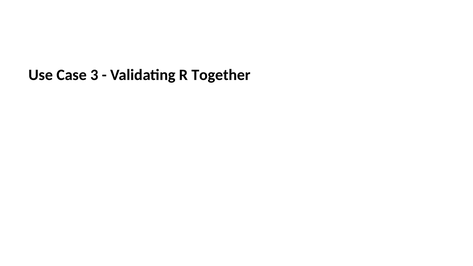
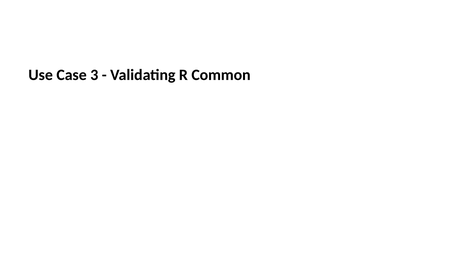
Together: Together -> Common
